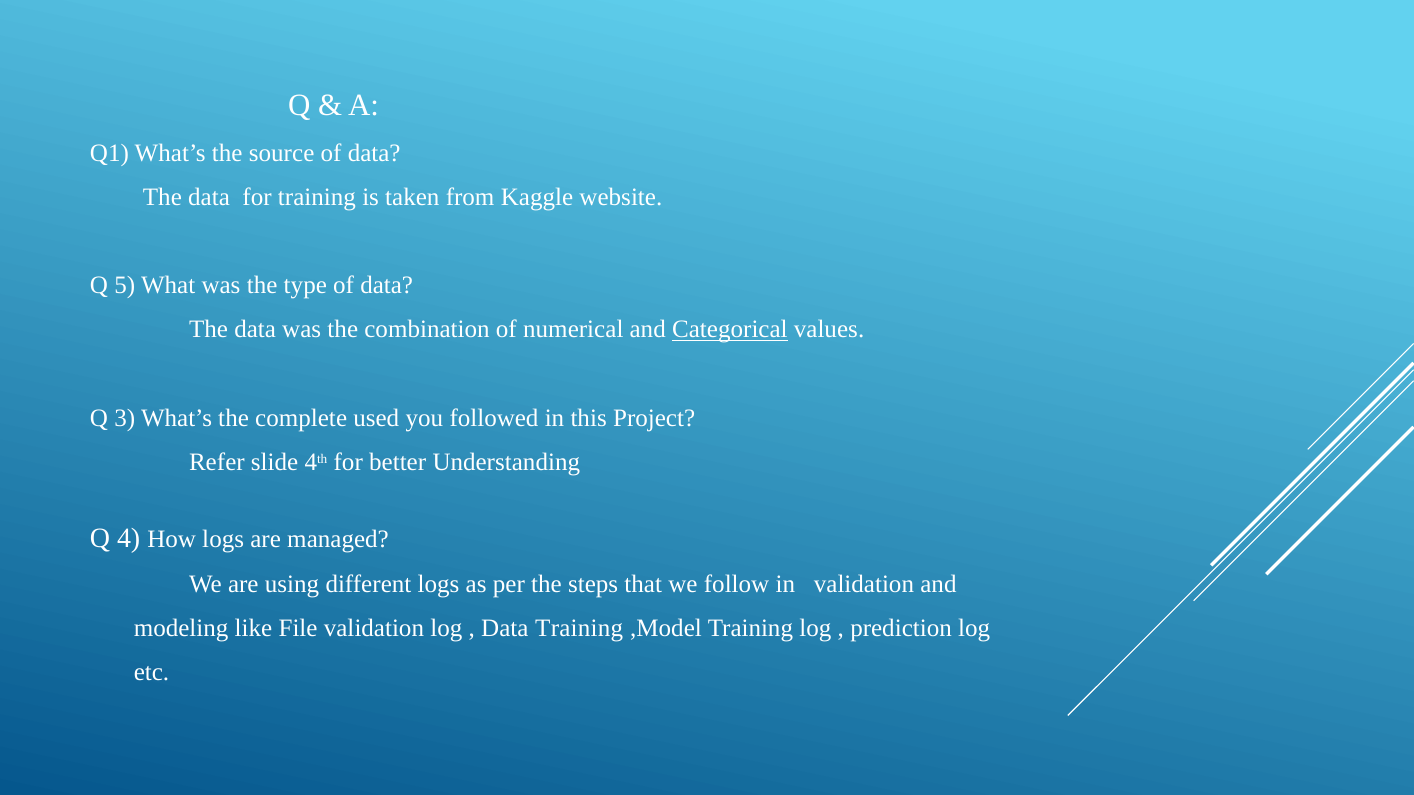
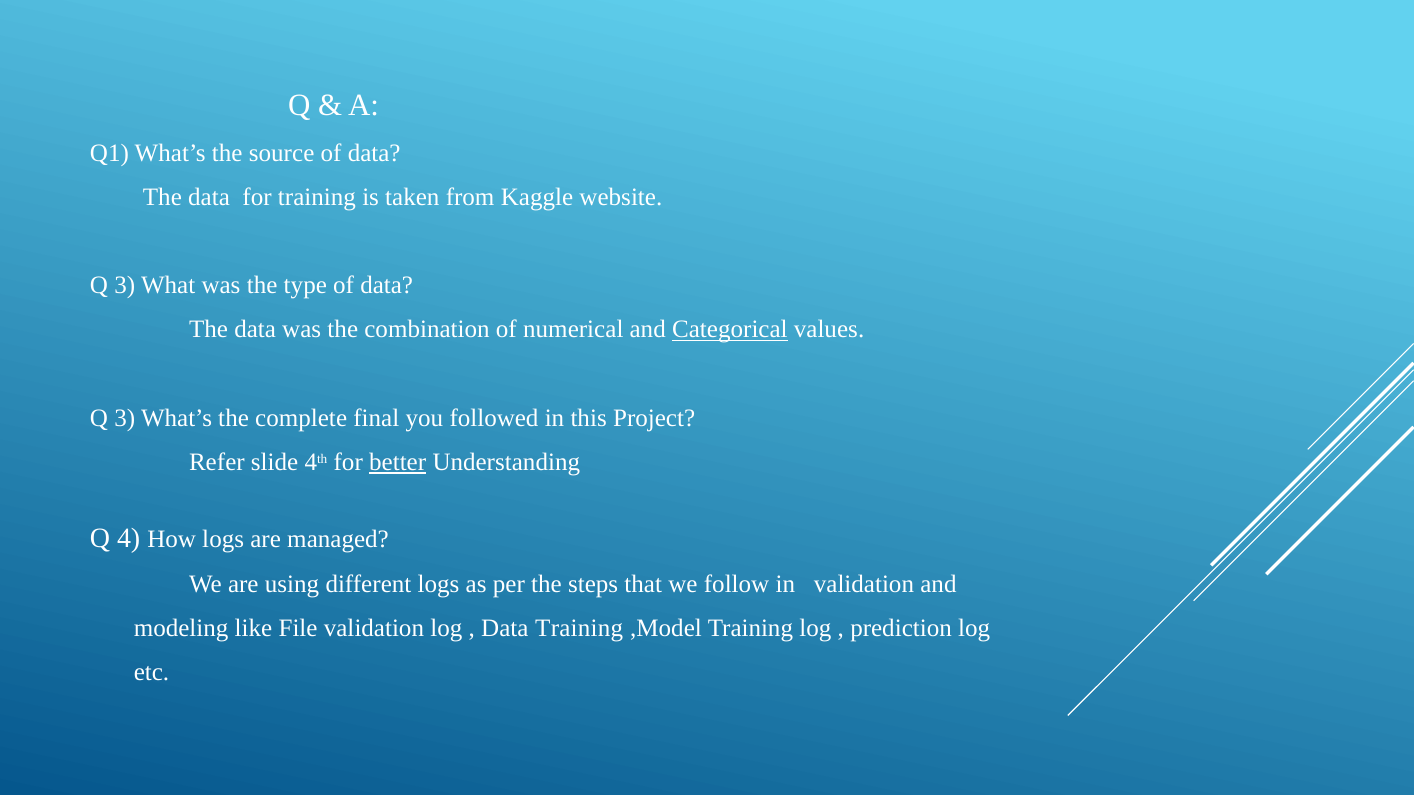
5 at (125, 285): 5 -> 3
used: used -> final
better underline: none -> present
